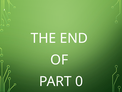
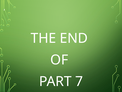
0: 0 -> 7
